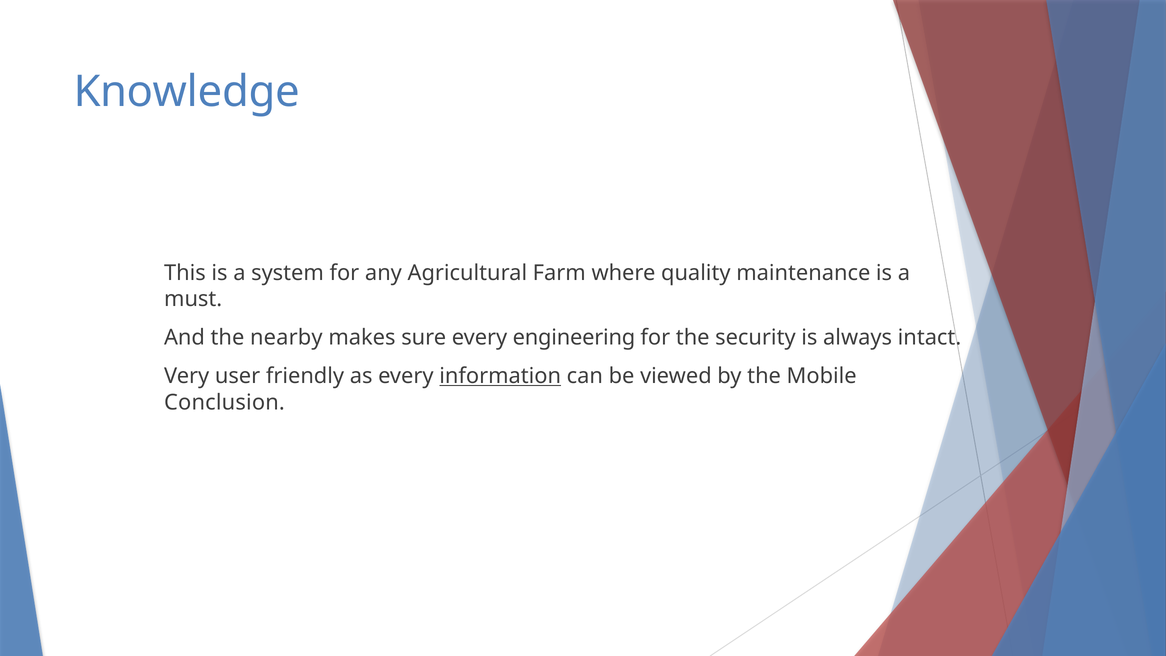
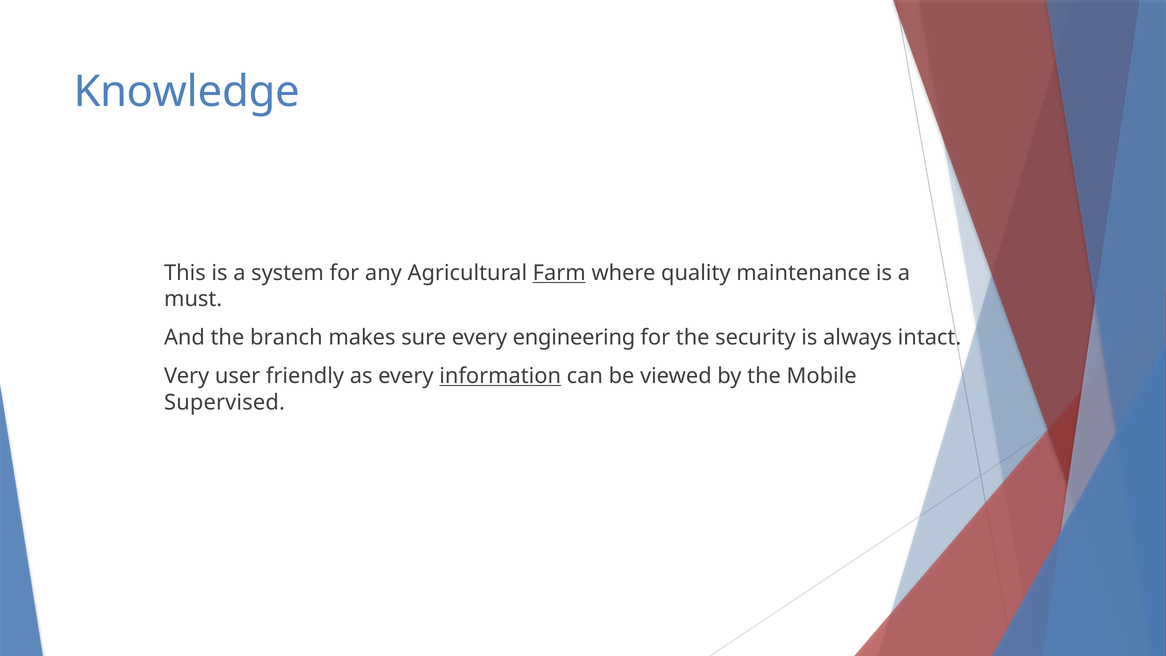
Farm underline: none -> present
nearby: nearby -> branch
Conclusion: Conclusion -> Supervised
